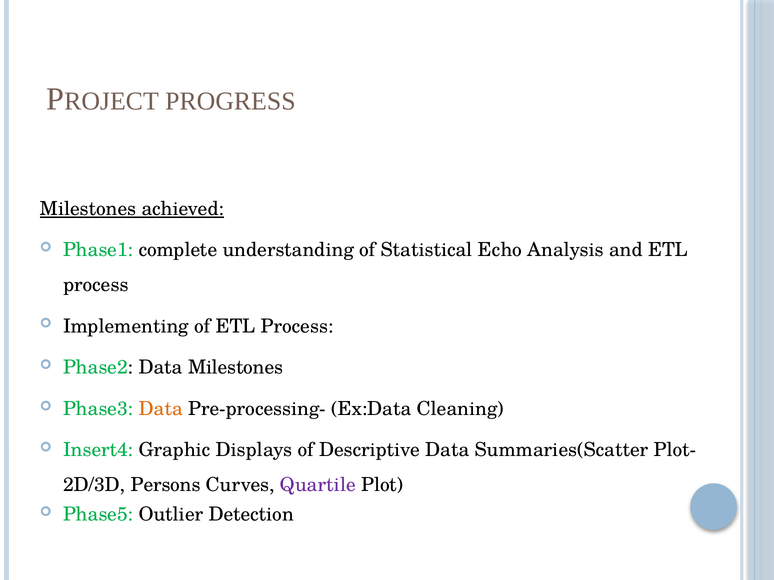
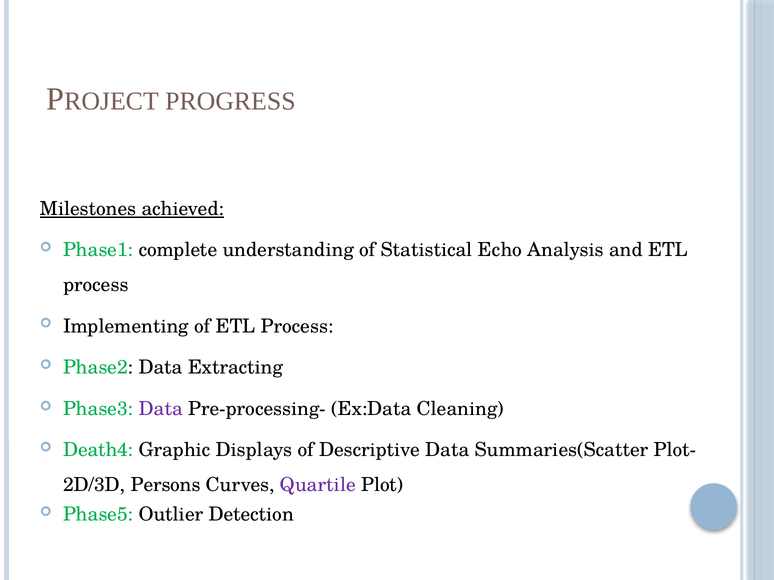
Data Milestones: Milestones -> Extracting
Data at (161, 409) colour: orange -> purple
Insert4: Insert4 -> Death4
